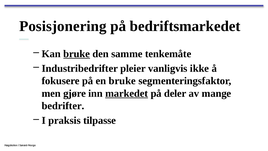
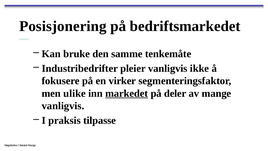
bruke at (77, 54) underline: present -> none
en bruke: bruke -> virker
gjøre: gjøre -> ulike
bedrifter at (63, 106): bedrifter -> vanligvis
